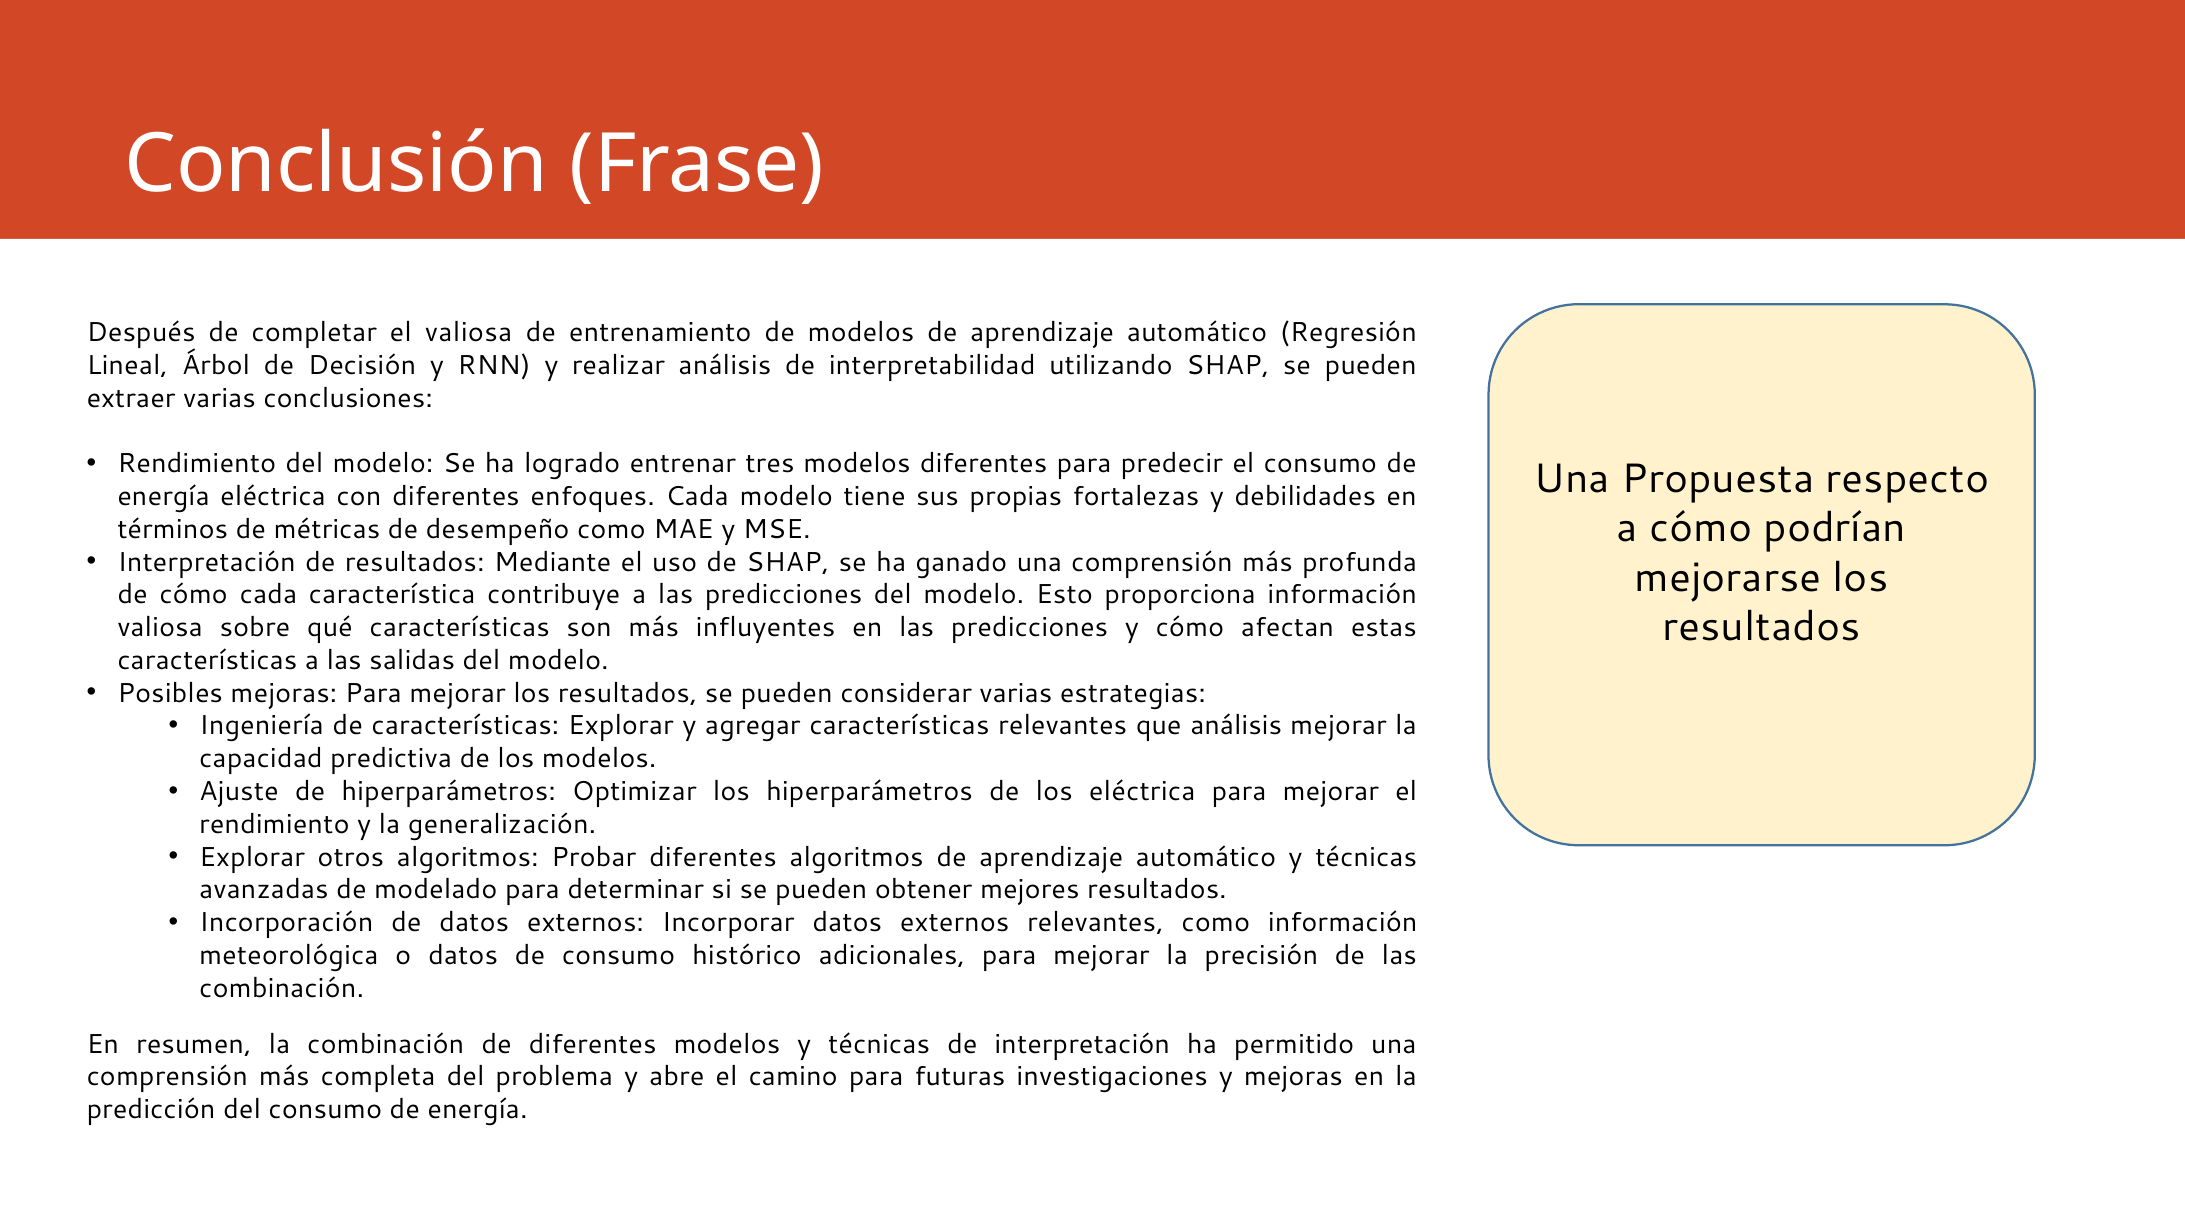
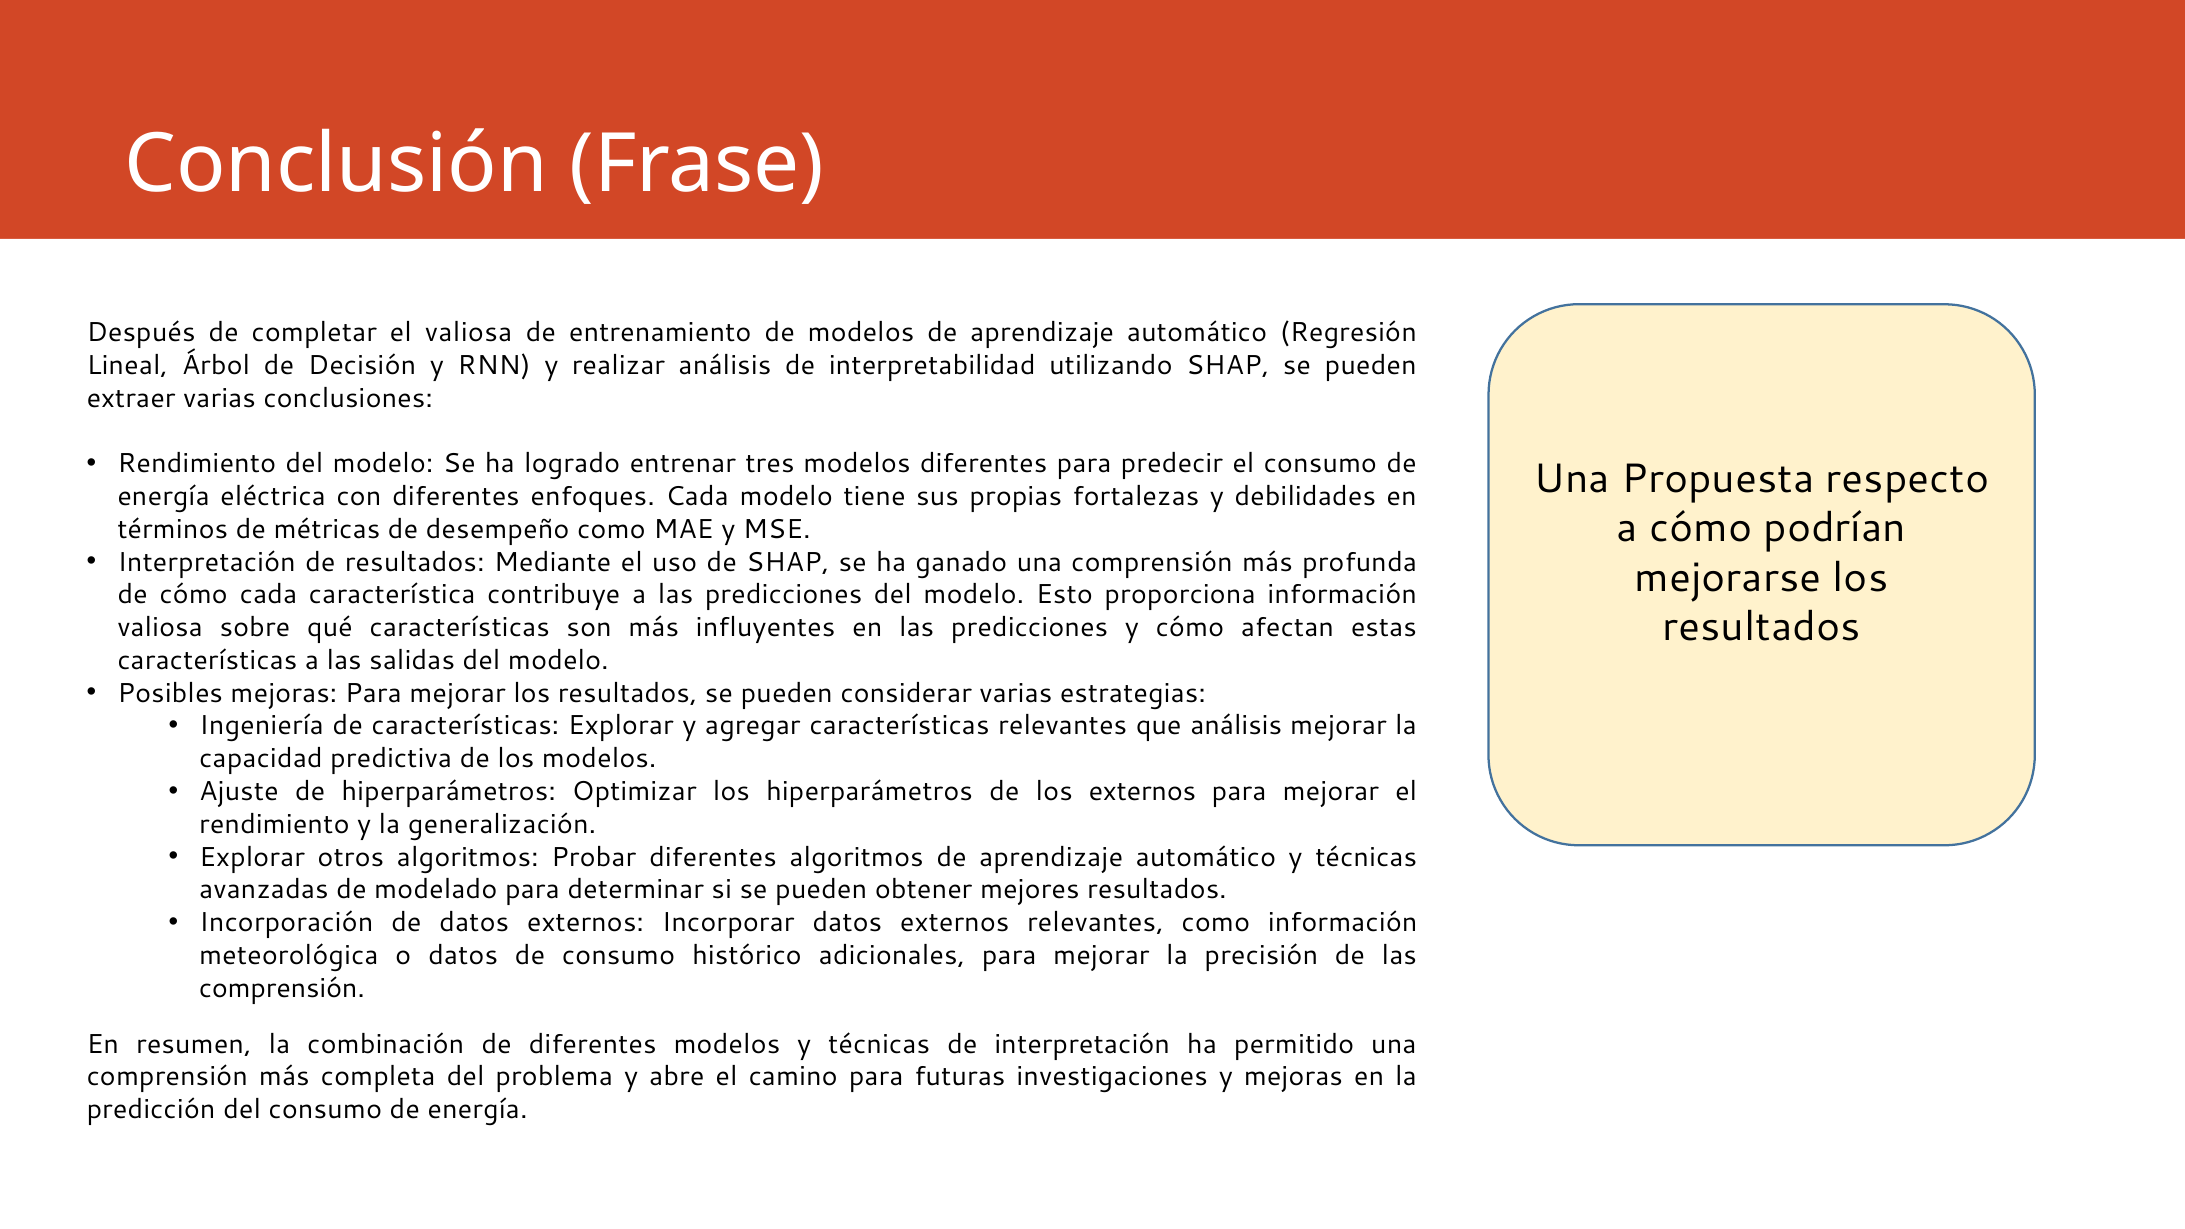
los eléctrica: eléctrica -> externos
combinación at (282, 988): combinación -> comprensión
